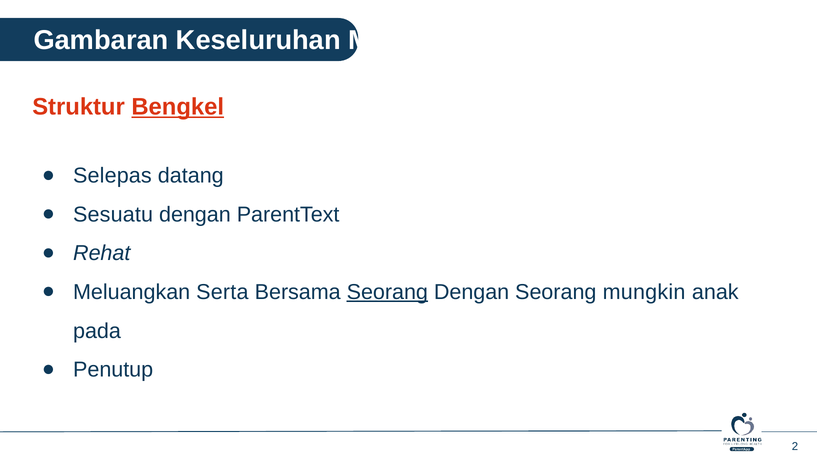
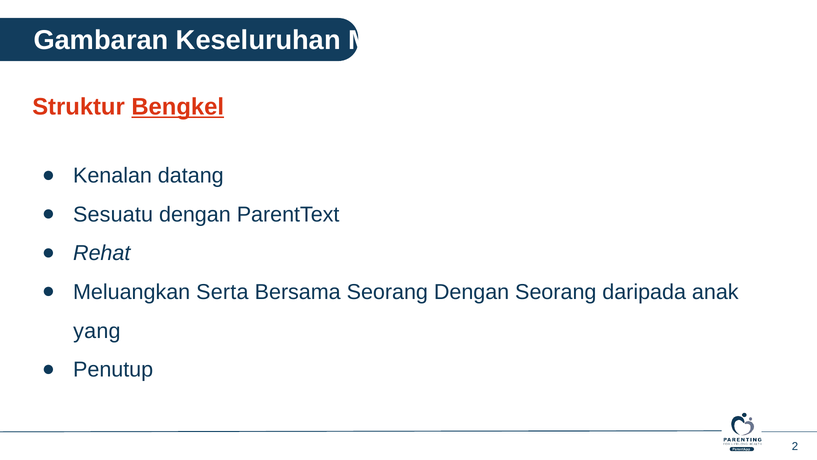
Selepas: Selepas -> Kenalan
Seorang at (387, 292) underline: present -> none
mungkin: mungkin -> daripada
pada: pada -> yang
